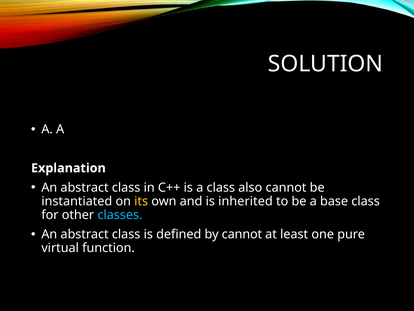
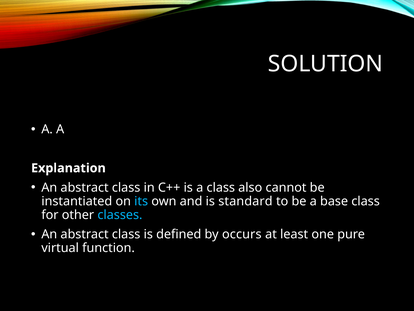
its colour: yellow -> light blue
inherited: inherited -> standard
by cannot: cannot -> occurs
